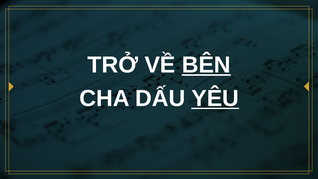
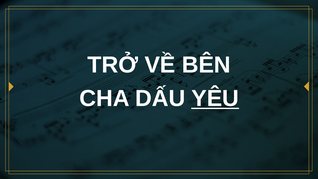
BÊN underline: present -> none
